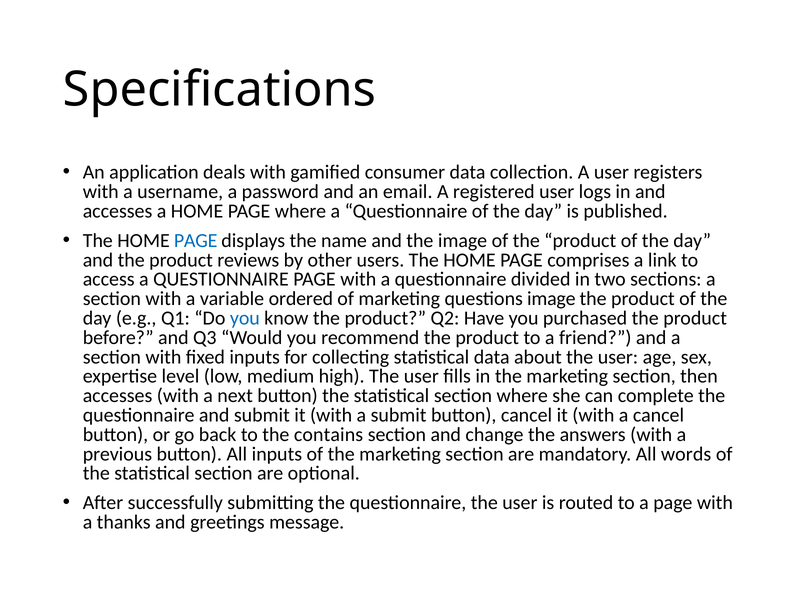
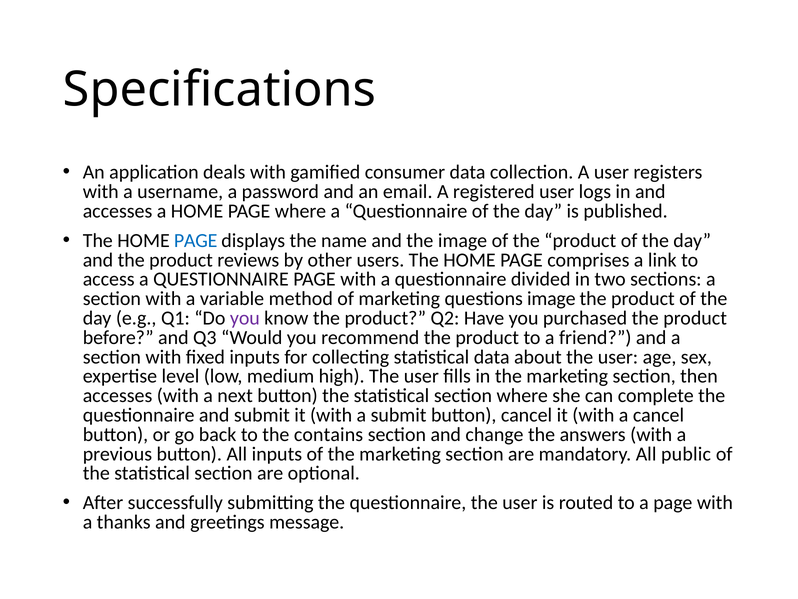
ordered: ordered -> method
you at (245, 318) colour: blue -> purple
words: words -> public
